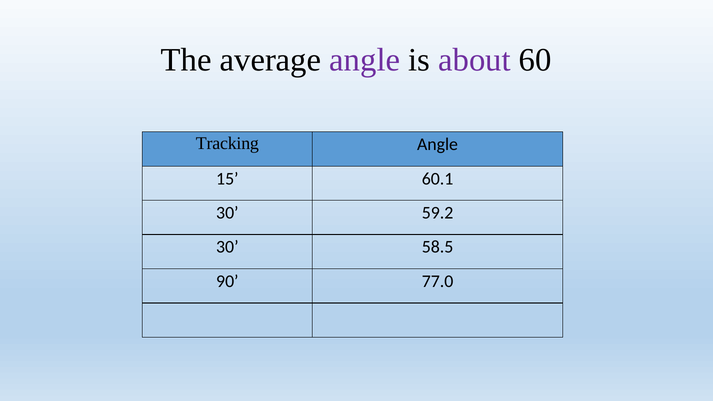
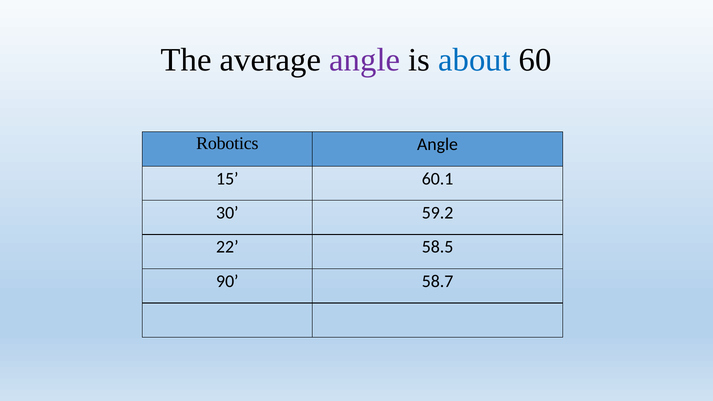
about colour: purple -> blue
Tracking: Tracking -> Robotics
30 at (227, 247): 30 -> 22
77.0: 77.0 -> 58.7
